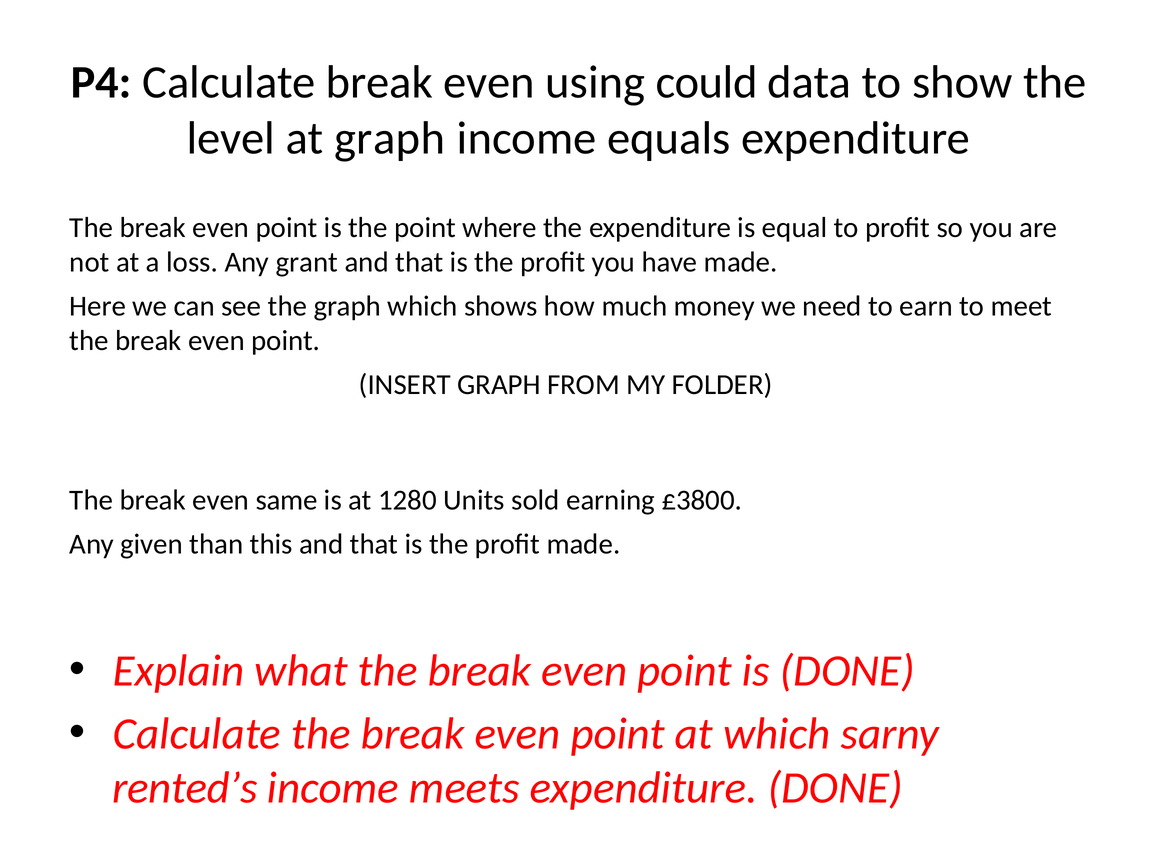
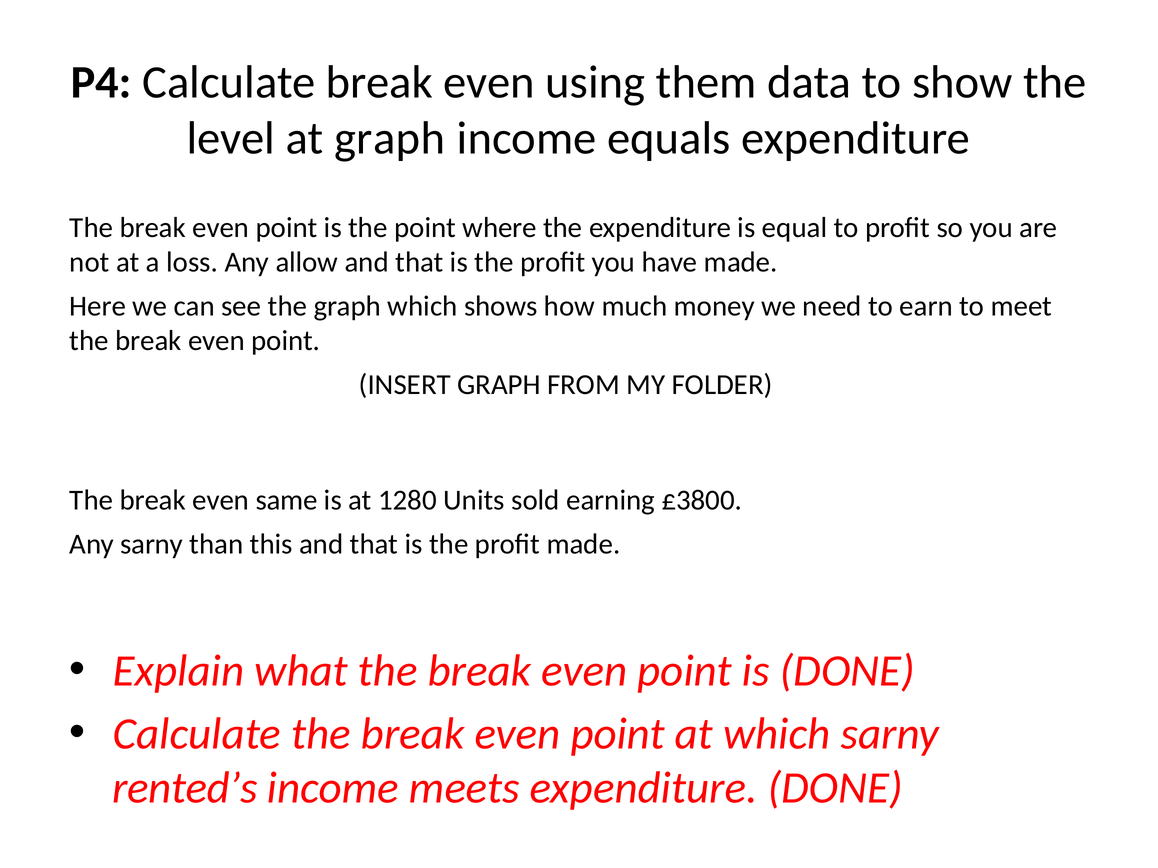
could: could -> them
grant: grant -> allow
Any given: given -> sarny
